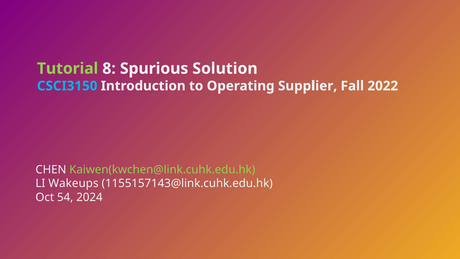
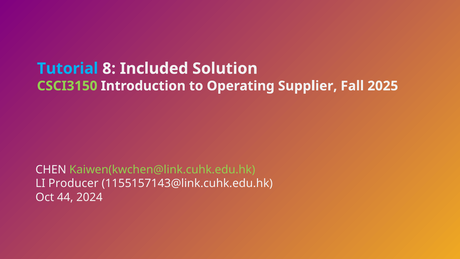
Tutorial colour: light green -> light blue
Spurious: Spurious -> Included
CSCI3150 colour: light blue -> light green
2022: 2022 -> 2025
Wakeups: Wakeups -> Producer
54: 54 -> 44
